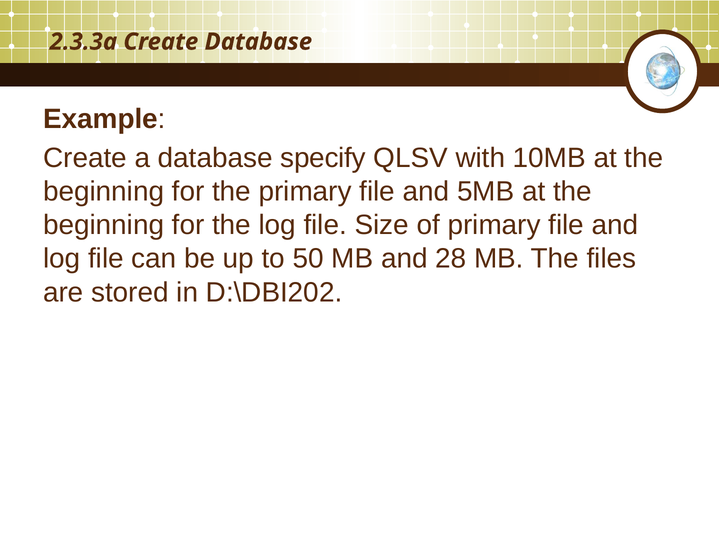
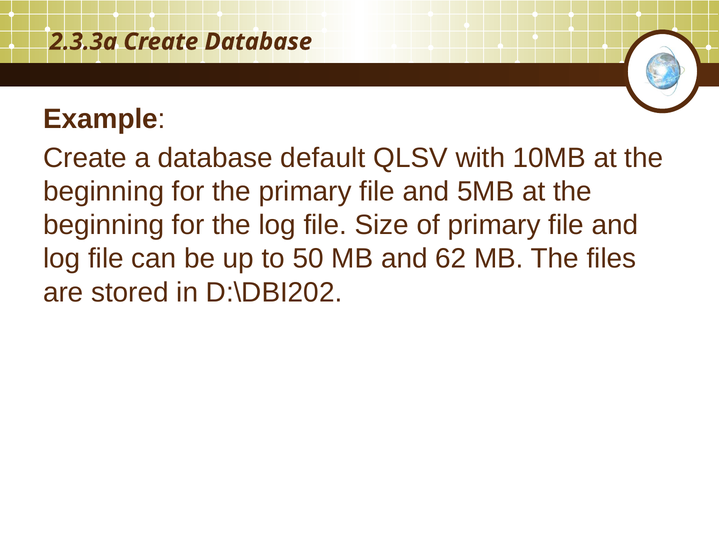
specify: specify -> default
28: 28 -> 62
